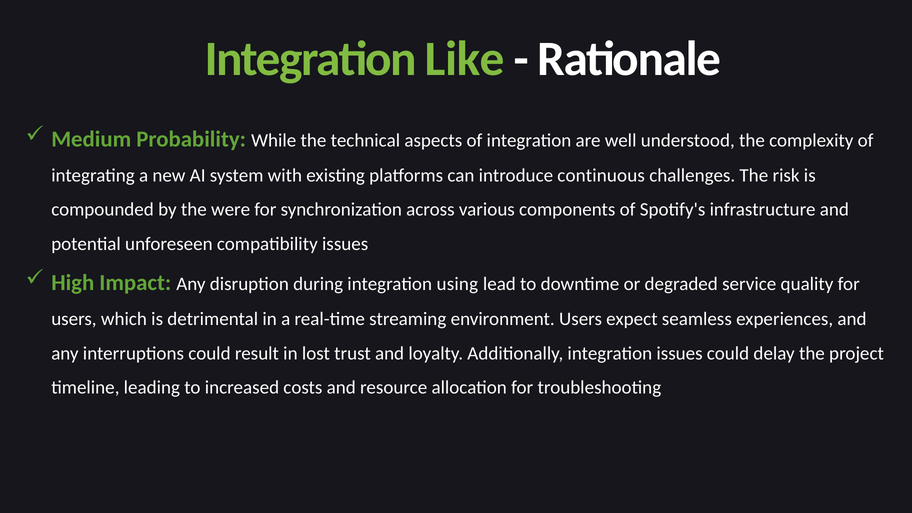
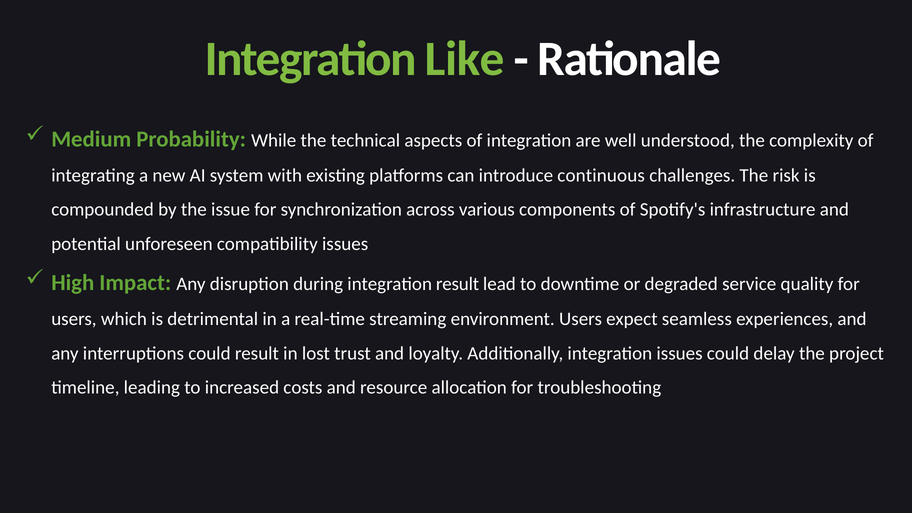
were: were -> issue
integration using: using -> result
